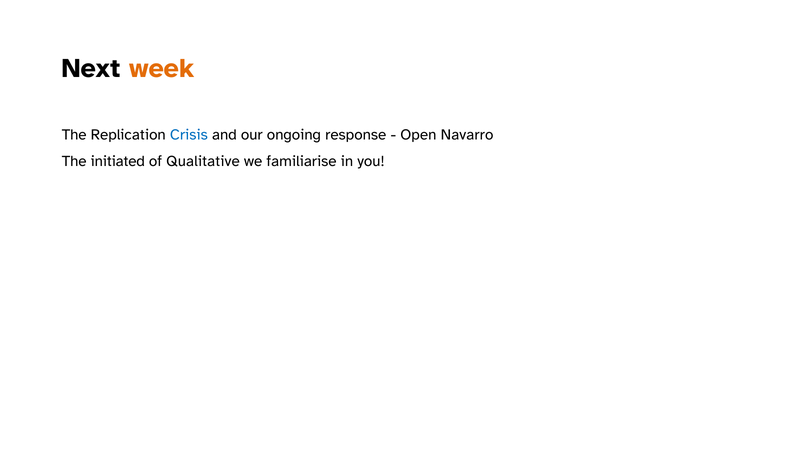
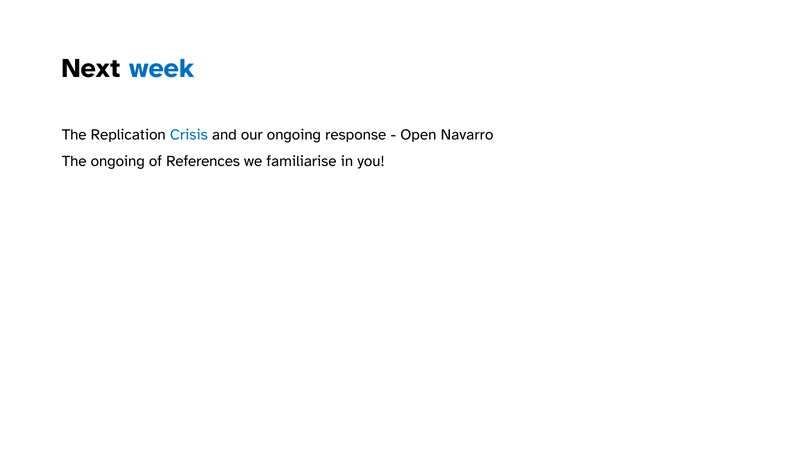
week colour: orange -> blue
The initiated: initiated -> ongoing
Qualitative: Qualitative -> References
